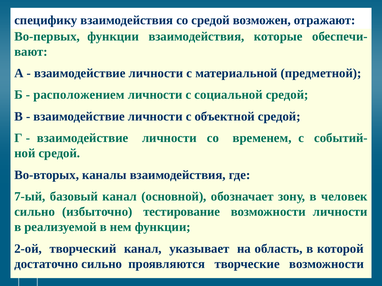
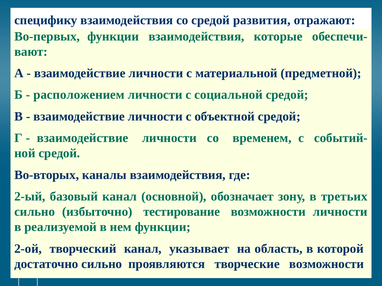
возможен: возможен -> развития
7-ый: 7-ый -> 2-ый
человек: человек -> третьих
